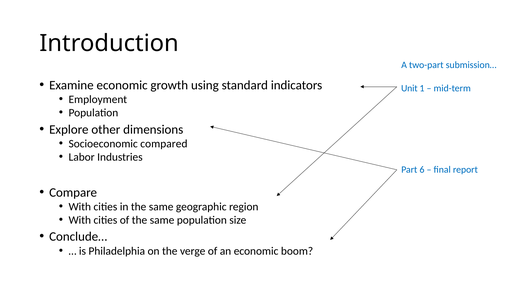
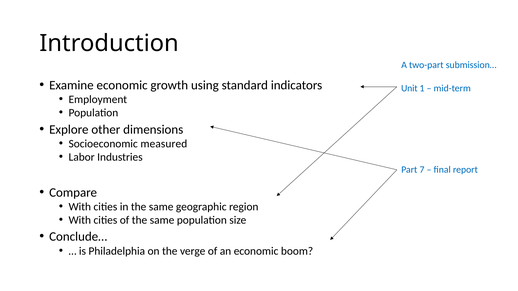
compared: compared -> measured
6: 6 -> 7
